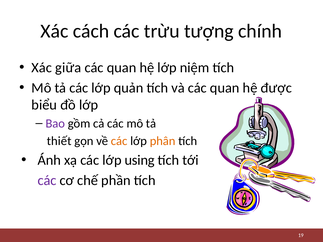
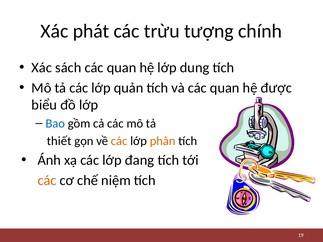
cách: cách -> phát
giữa: giữa -> sách
niệm: niệm -> dung
Bao colour: purple -> blue
using: using -> đang
các at (47, 181) colour: purple -> orange
phần: phần -> niệm
